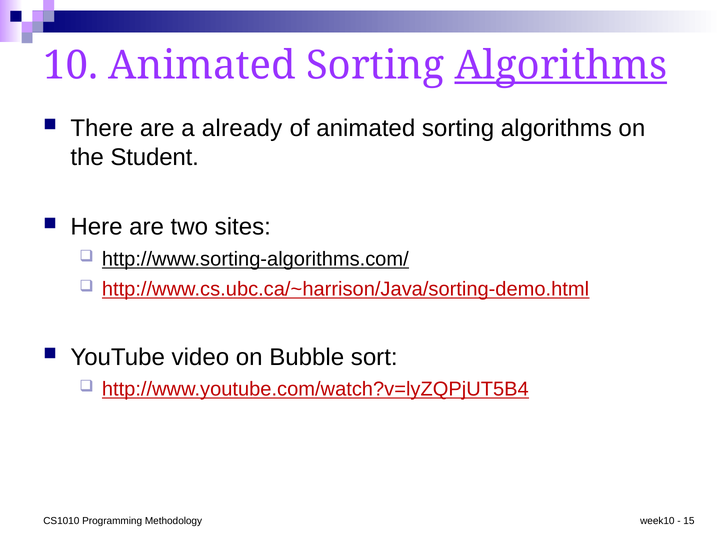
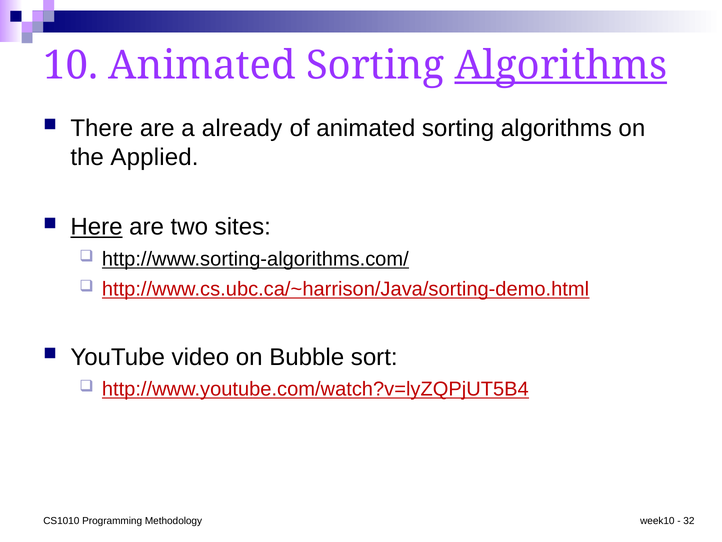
Student: Student -> Applied
Here underline: none -> present
15: 15 -> 32
